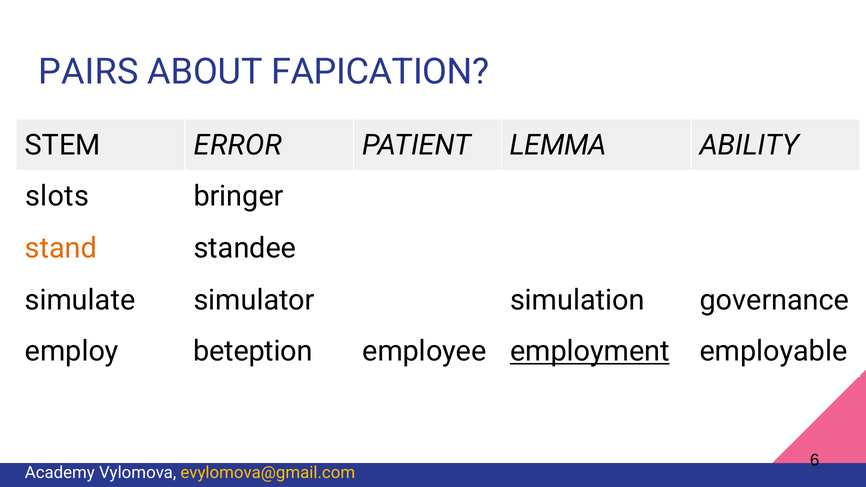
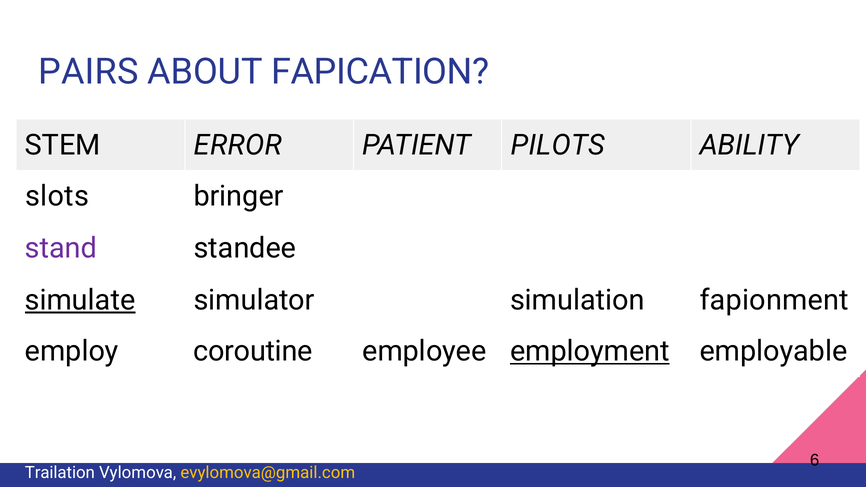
LEMMA: LEMMA -> PILOTS
stand colour: orange -> purple
simulate underline: none -> present
governance: governance -> fapionment
beteption: beteption -> coroutine
Academy: Academy -> Trailation
